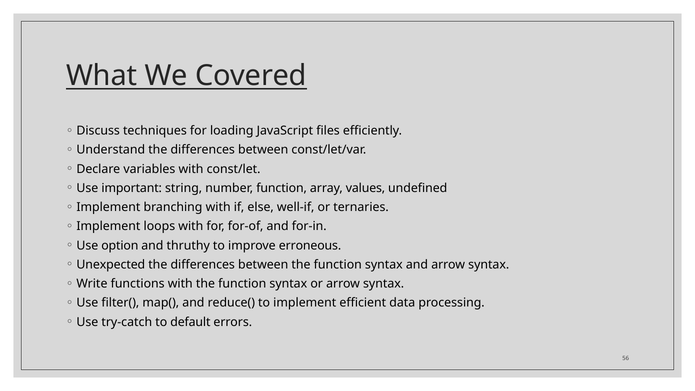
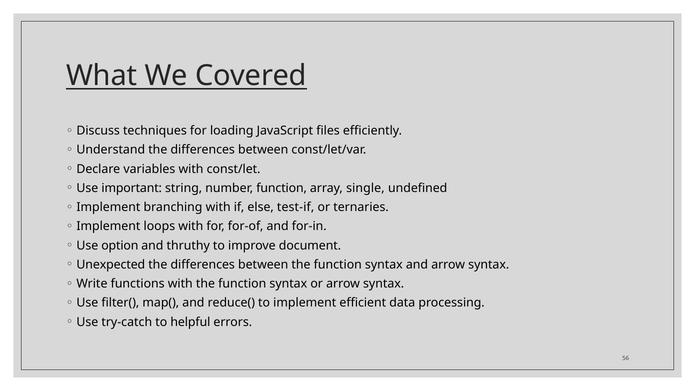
values: values -> single
well-if: well-if -> test-if
erroneous: erroneous -> document
default: default -> helpful
